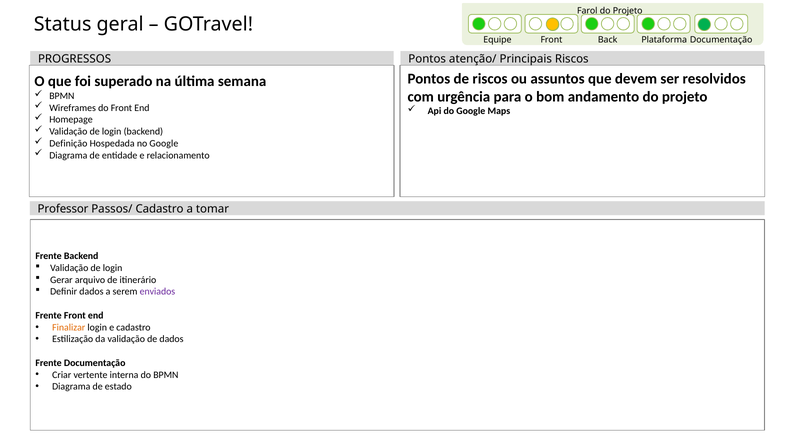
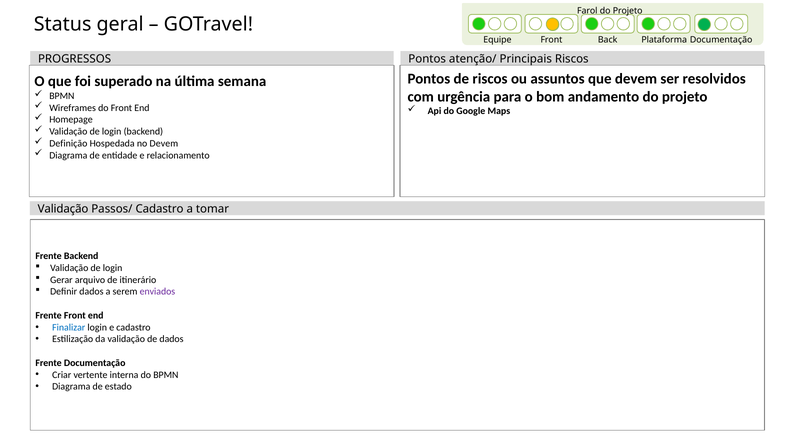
no Google: Google -> Devem
Professor at (63, 209): Professor -> Validação
Finalizar colour: orange -> blue
